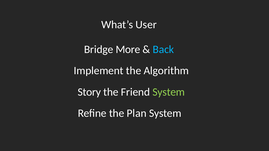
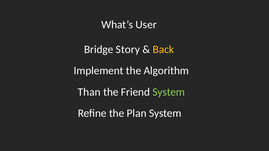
More: More -> Story
Back colour: light blue -> yellow
Story: Story -> Than
